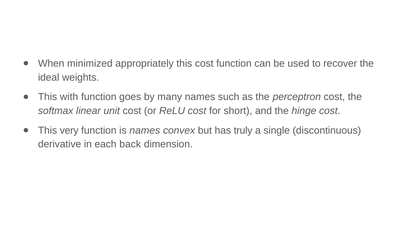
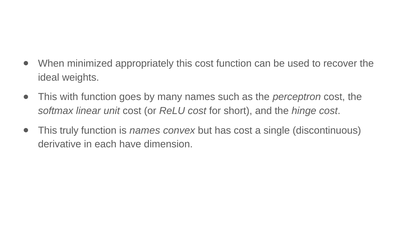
very: very -> truly
has truly: truly -> cost
back: back -> have
